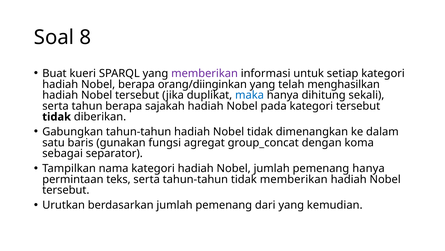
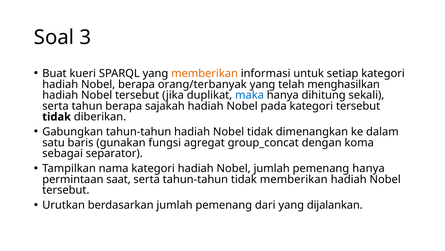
8: 8 -> 3
memberikan at (205, 73) colour: purple -> orange
orang/diinginkan: orang/diinginkan -> orang/terbanyak
teks: teks -> saat
kemudian: kemudian -> dijalankan
